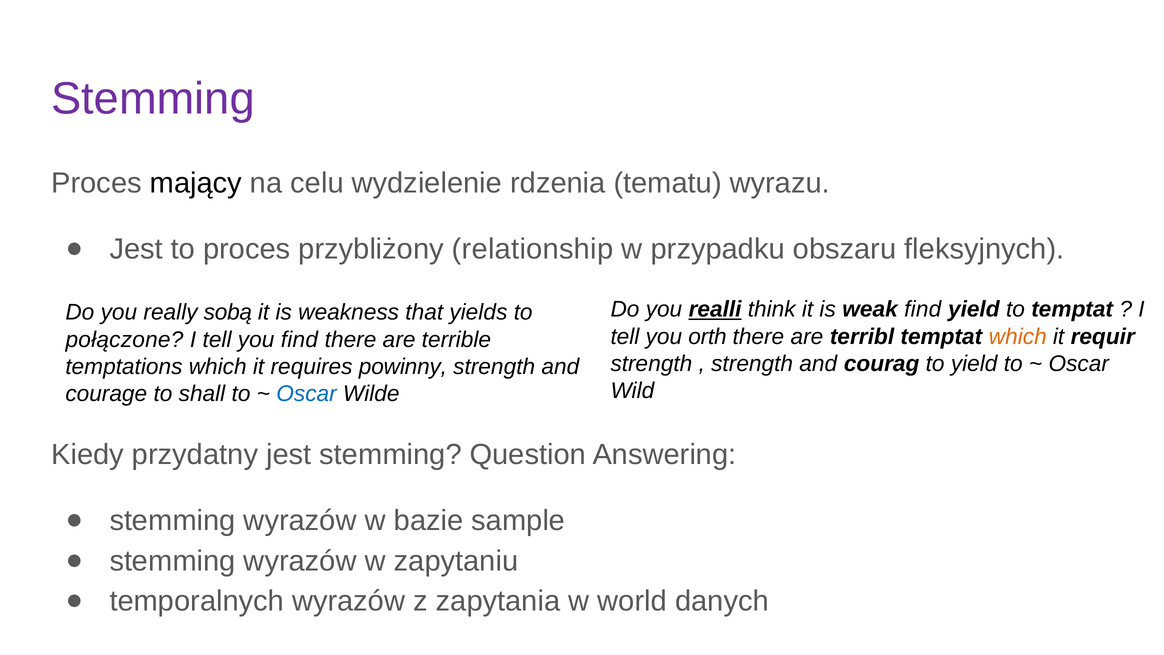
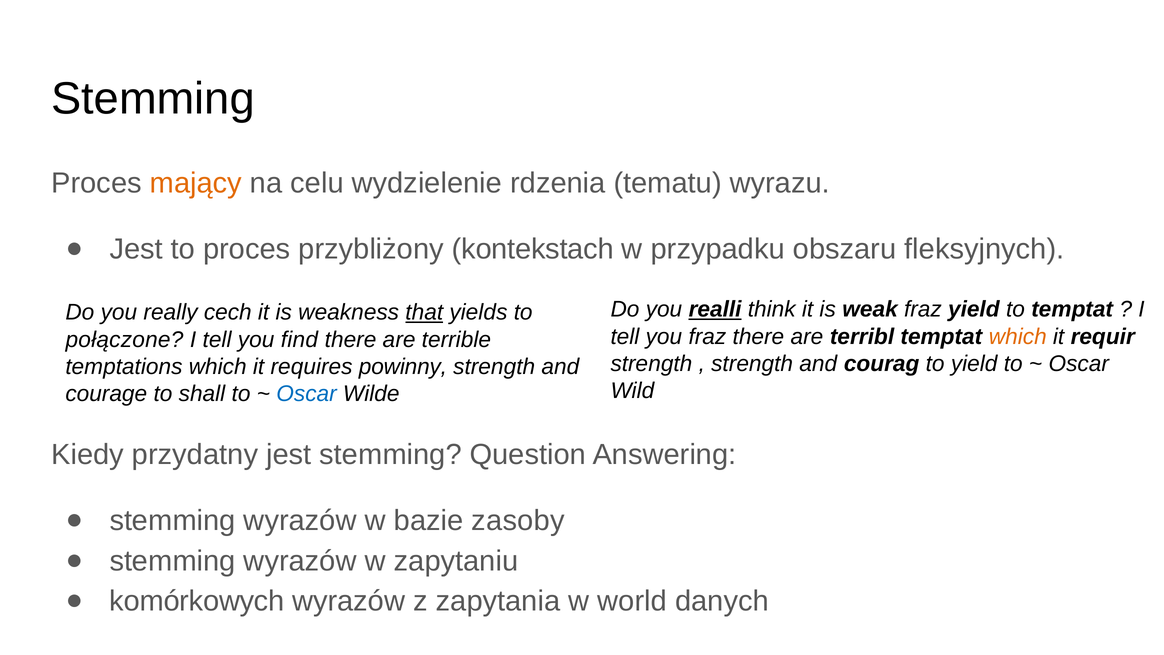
Stemming at (153, 99) colour: purple -> black
mający colour: black -> orange
relationship: relationship -> kontekstach
weak find: find -> fraz
sobą: sobą -> cech
that underline: none -> present
you orth: orth -> fraz
sample: sample -> zasoby
temporalnych: temporalnych -> komórkowych
